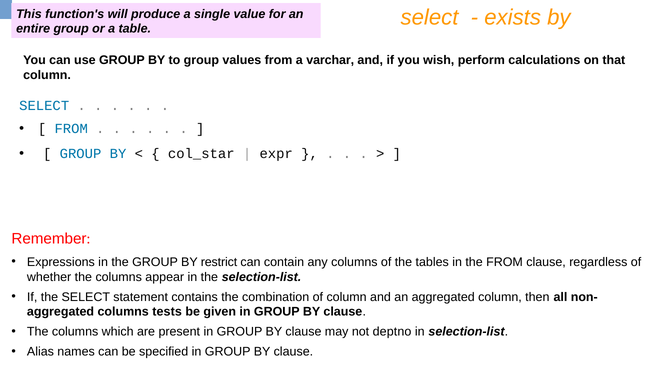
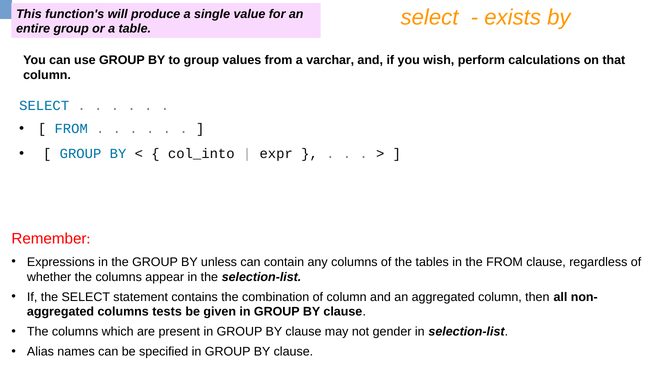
col_star: col_star -> col_into
restrict: restrict -> unless
deptno: deptno -> gender
